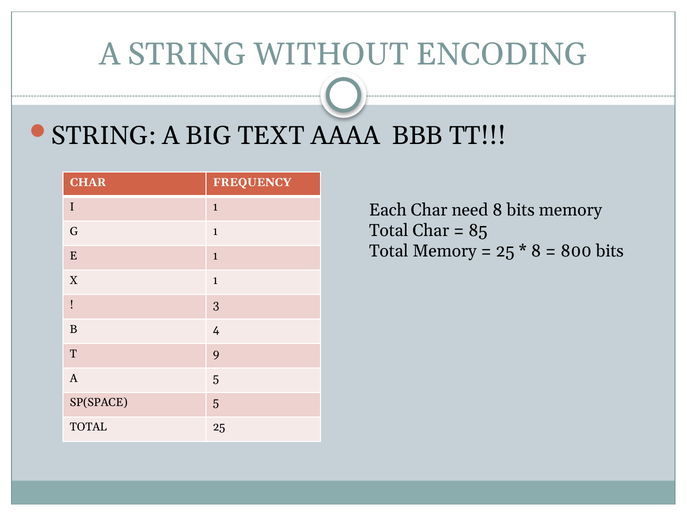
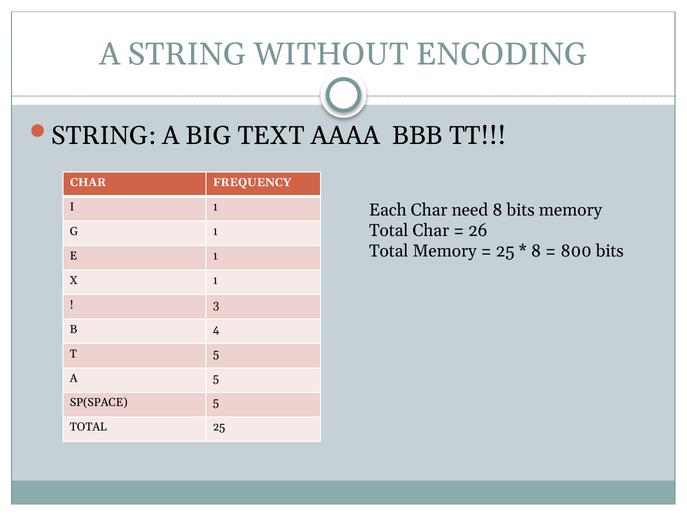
85: 85 -> 26
T 9: 9 -> 5
